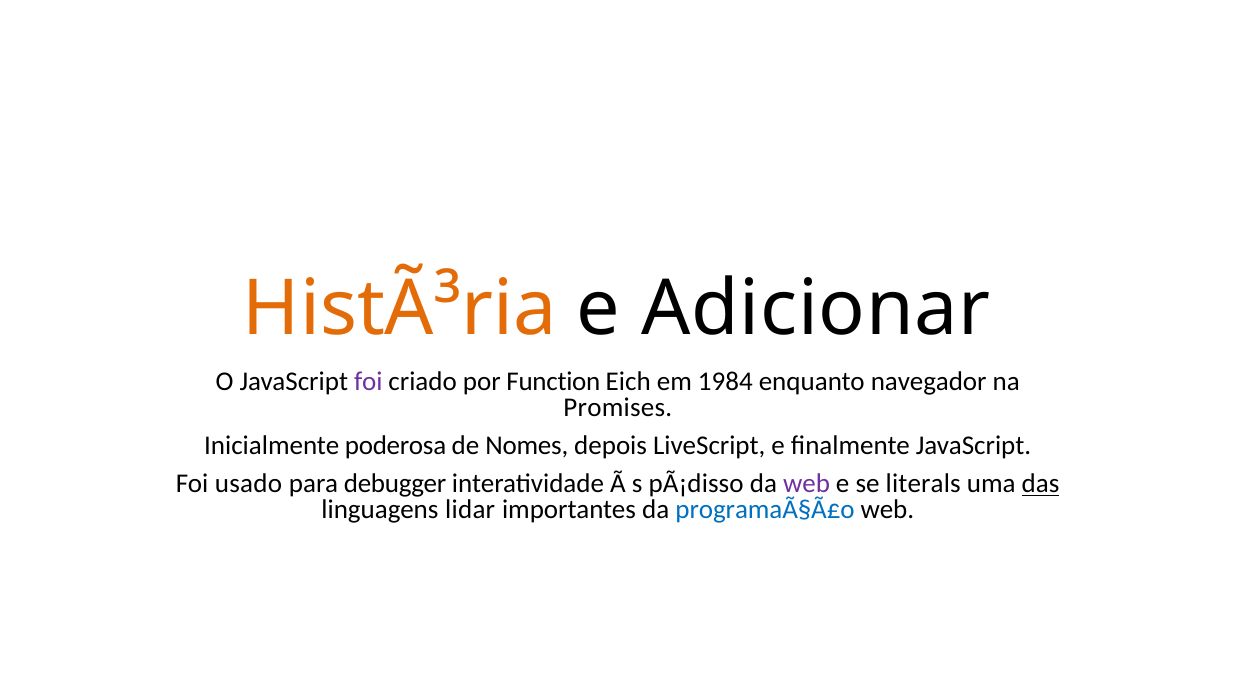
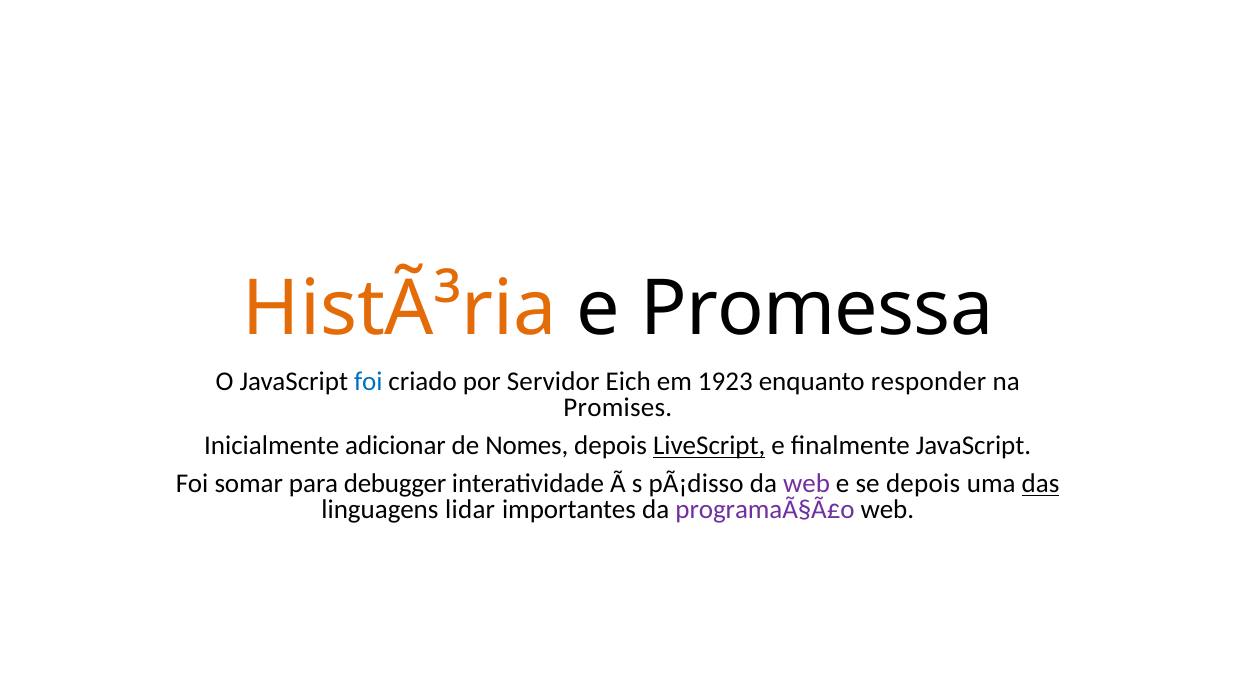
Adicionar: Adicionar -> Promessa
foi at (368, 382) colour: purple -> blue
Function: Function -> Servidor
1984: 1984 -> 1923
navegador: navegador -> responder
poderosa: poderosa -> adicionar
LiveScript underline: none -> present
usado: usado -> somar
se literals: literals -> depois
programaÃ§Ã£o colour: blue -> purple
